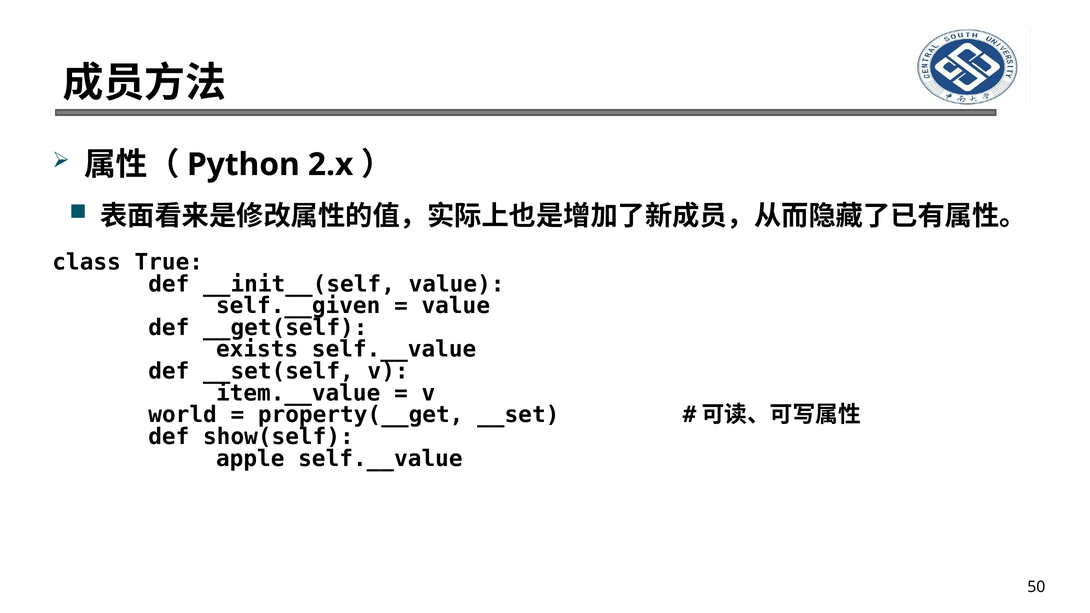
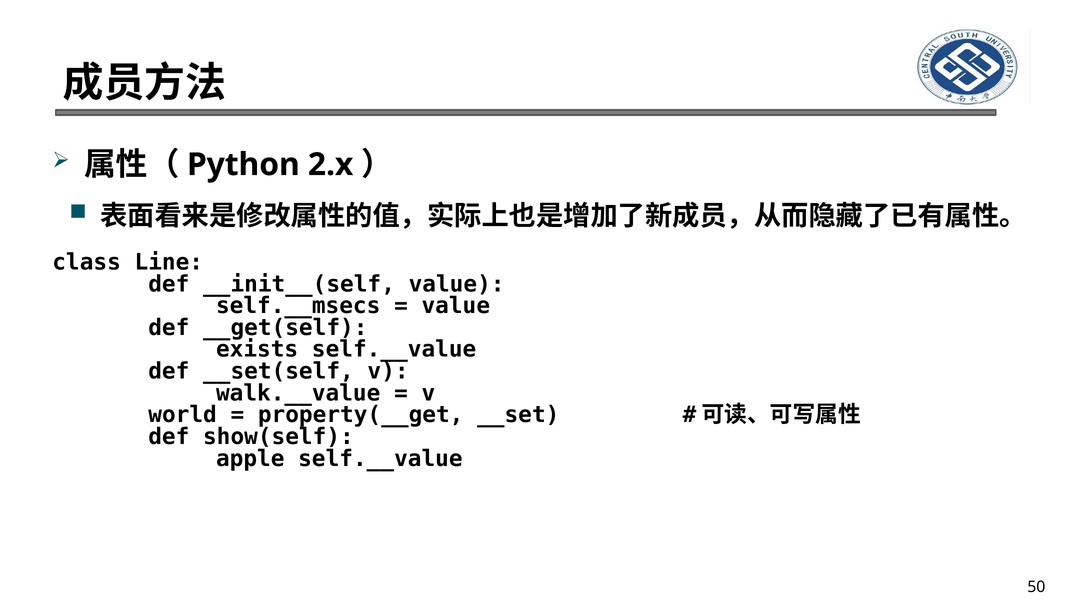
True: True -> Line
self.__given: self.__given -> self.__msecs
item.__value: item.__value -> walk.__value
